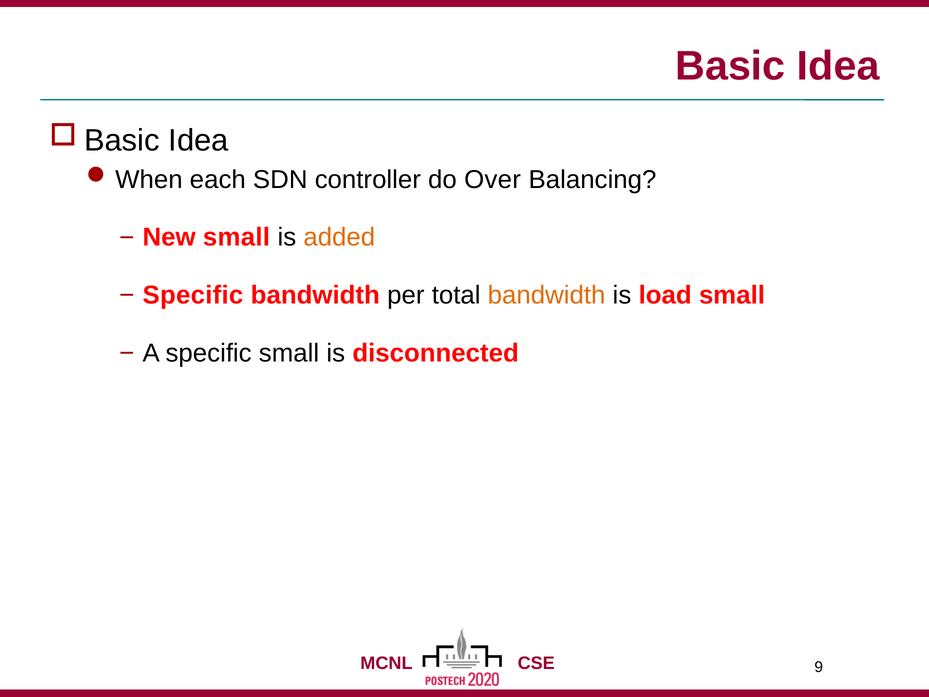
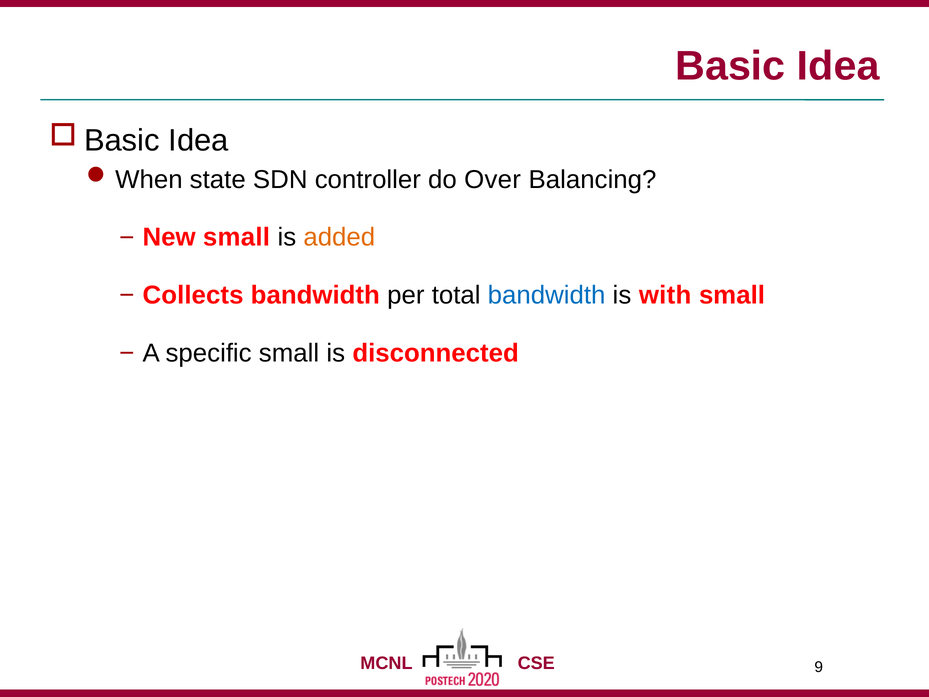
each: each -> state
Specific at (193, 295): Specific -> Collects
bandwidth at (547, 295) colour: orange -> blue
load: load -> with
